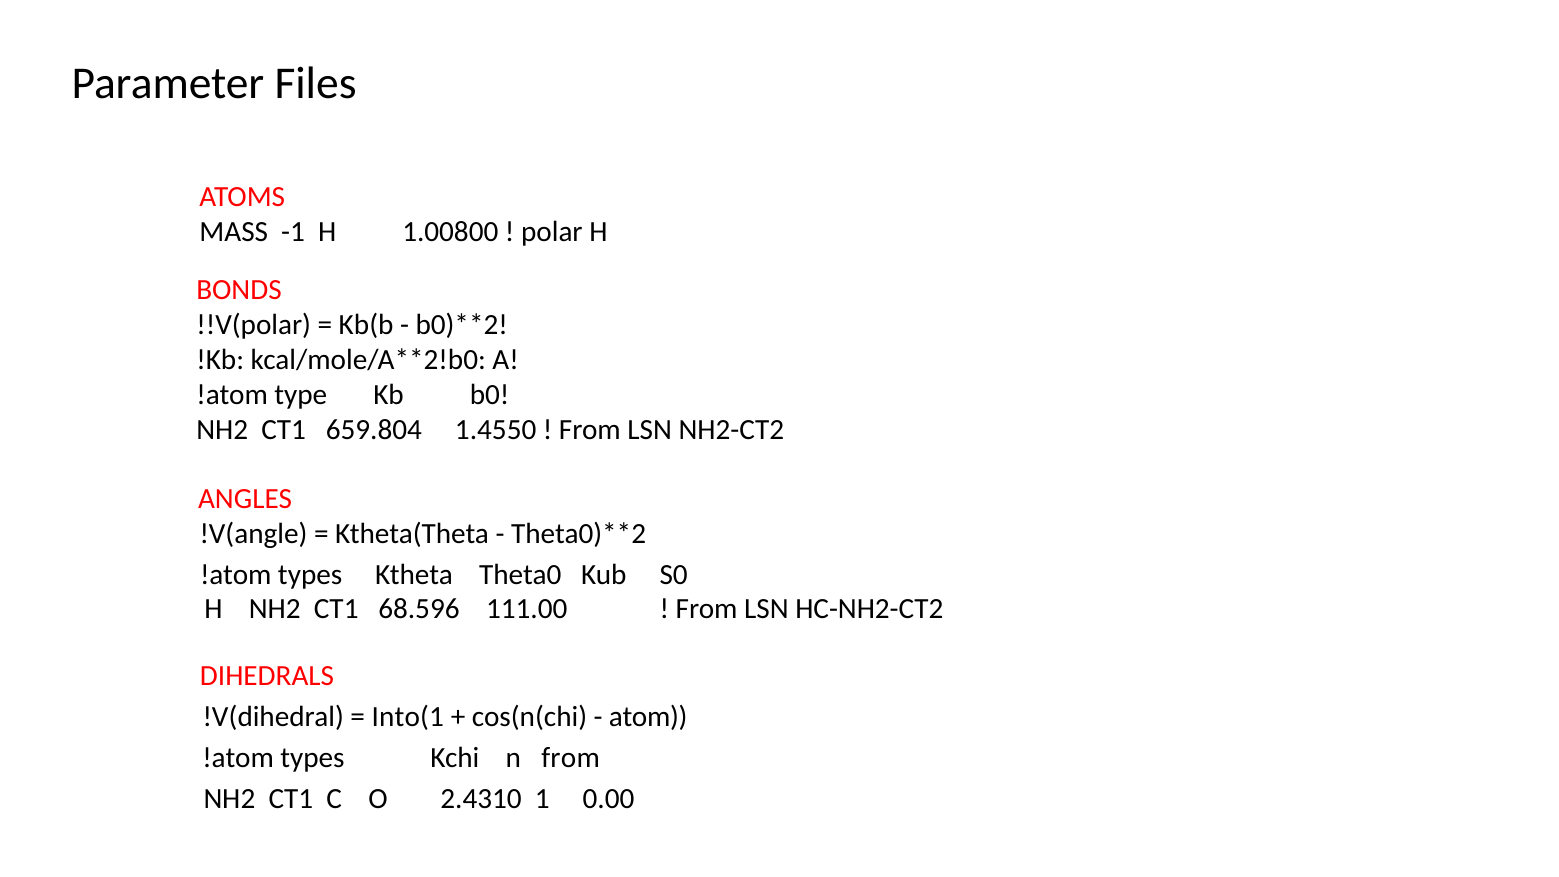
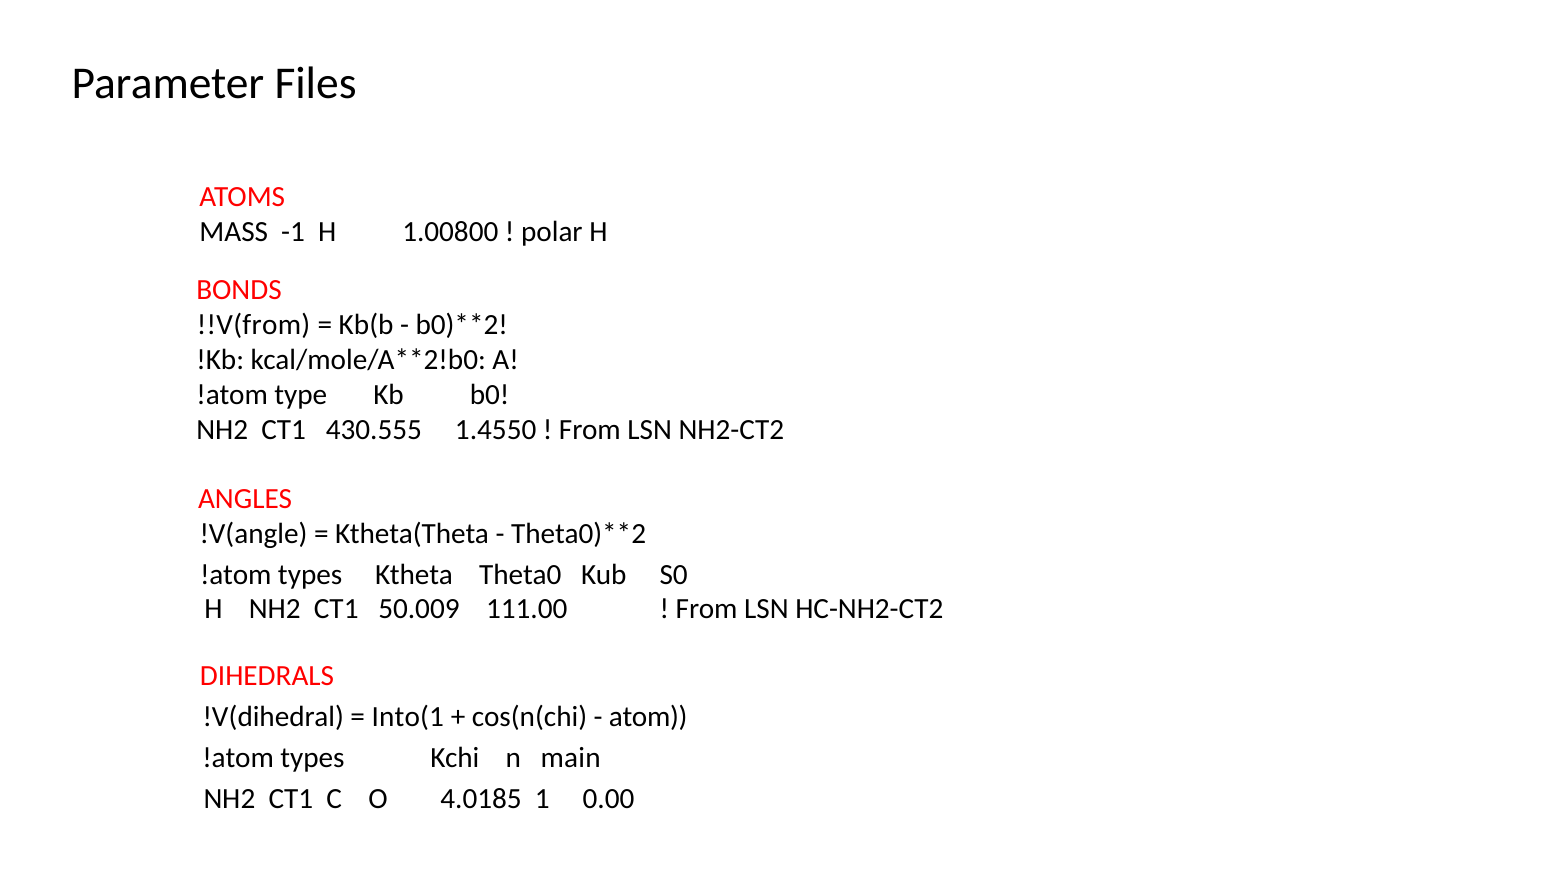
!!V(polar: !!V(polar -> !!V(from
659.804: 659.804 -> 430.555
68.596: 68.596 -> 50.009
n from: from -> main
2.4310: 2.4310 -> 4.0185
